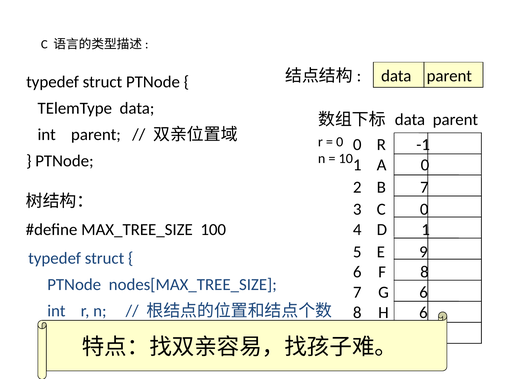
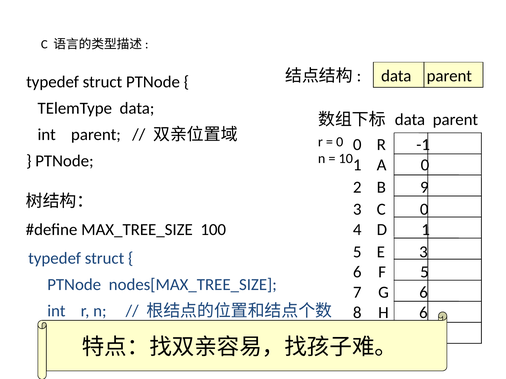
B 7: 7 -> 9
E 9: 9 -> 3
F 8: 8 -> 5
